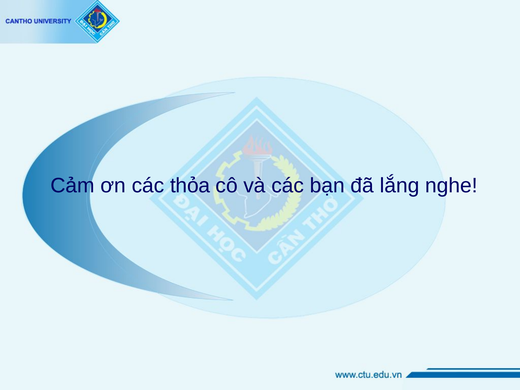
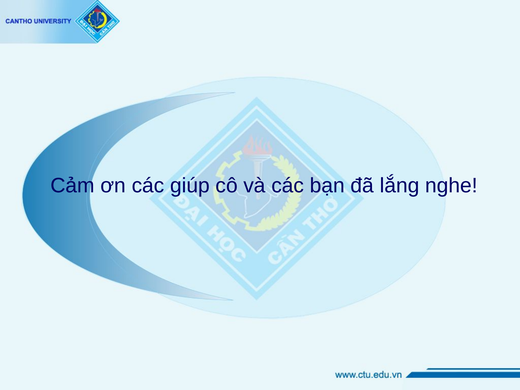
thỏa: thỏa -> giúp
